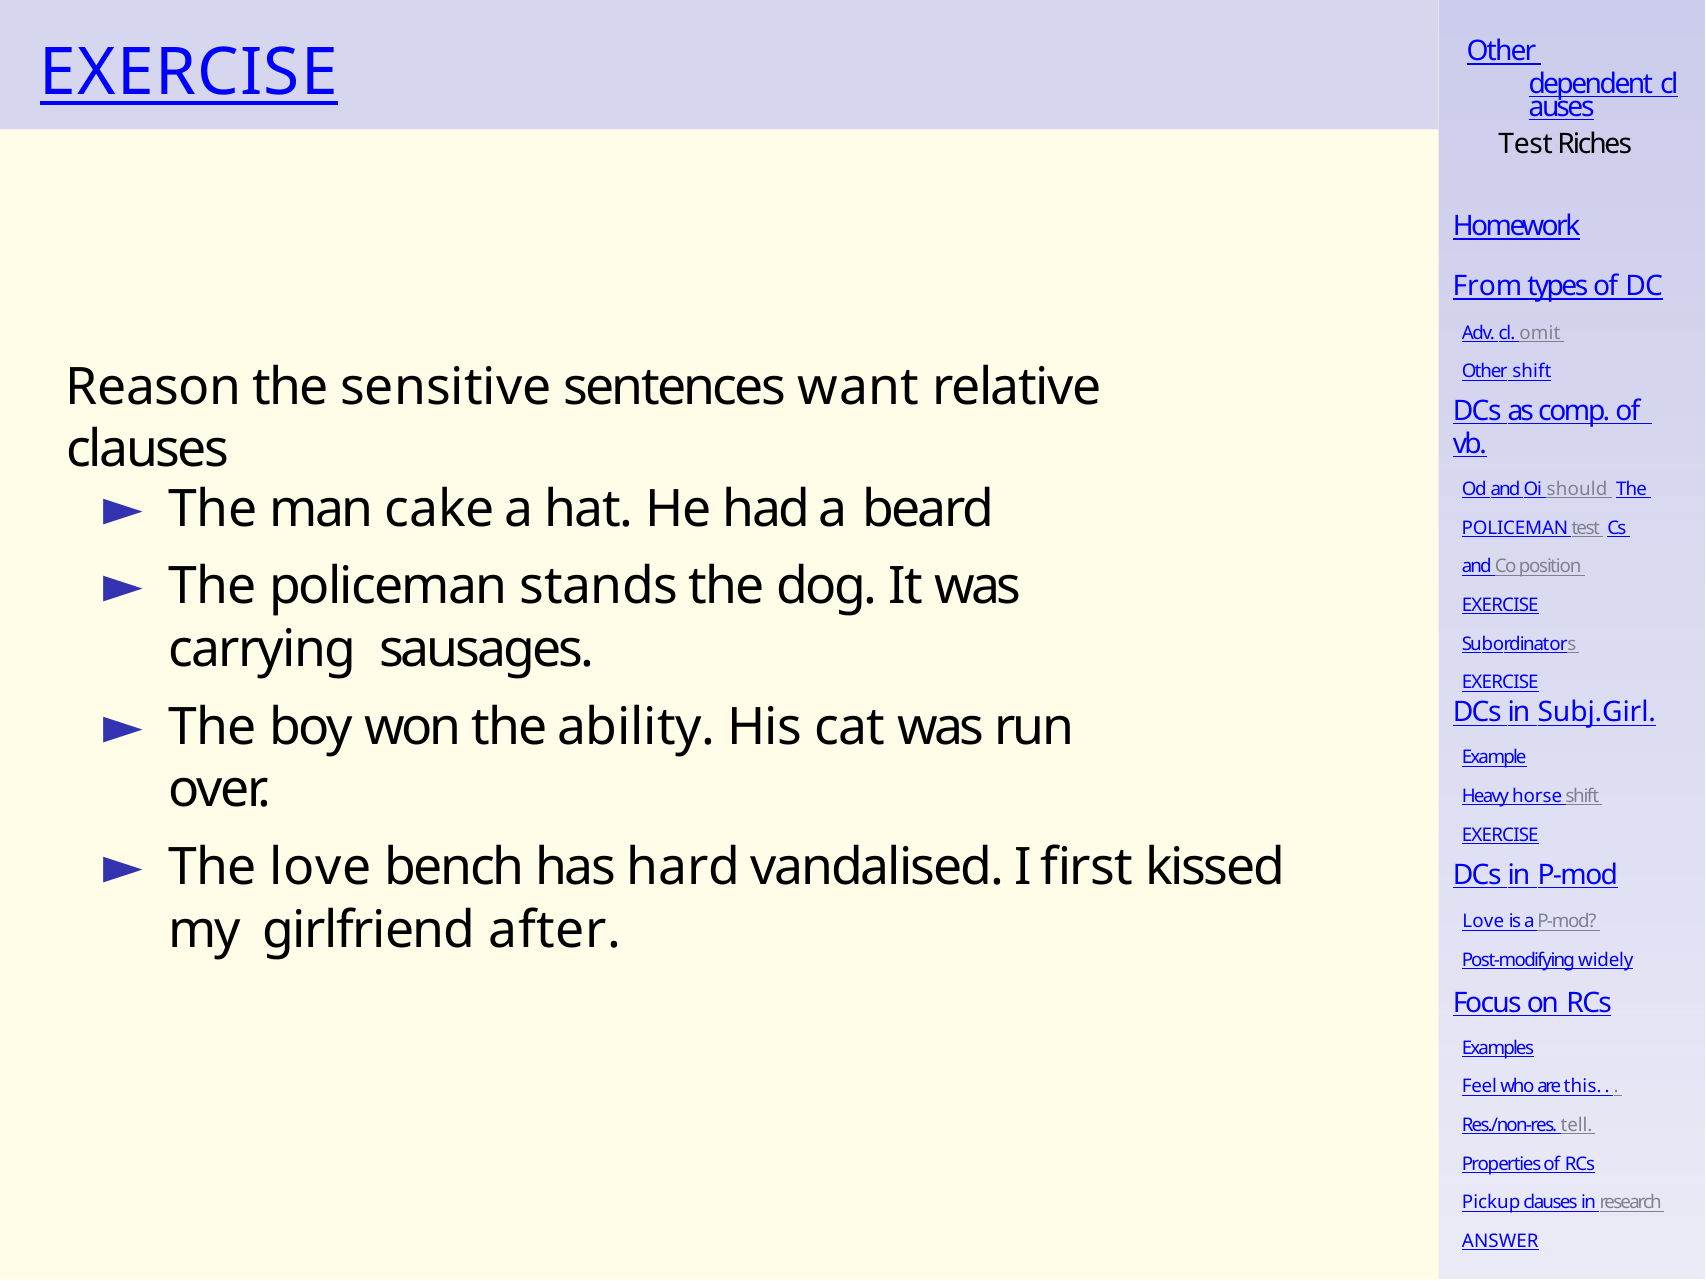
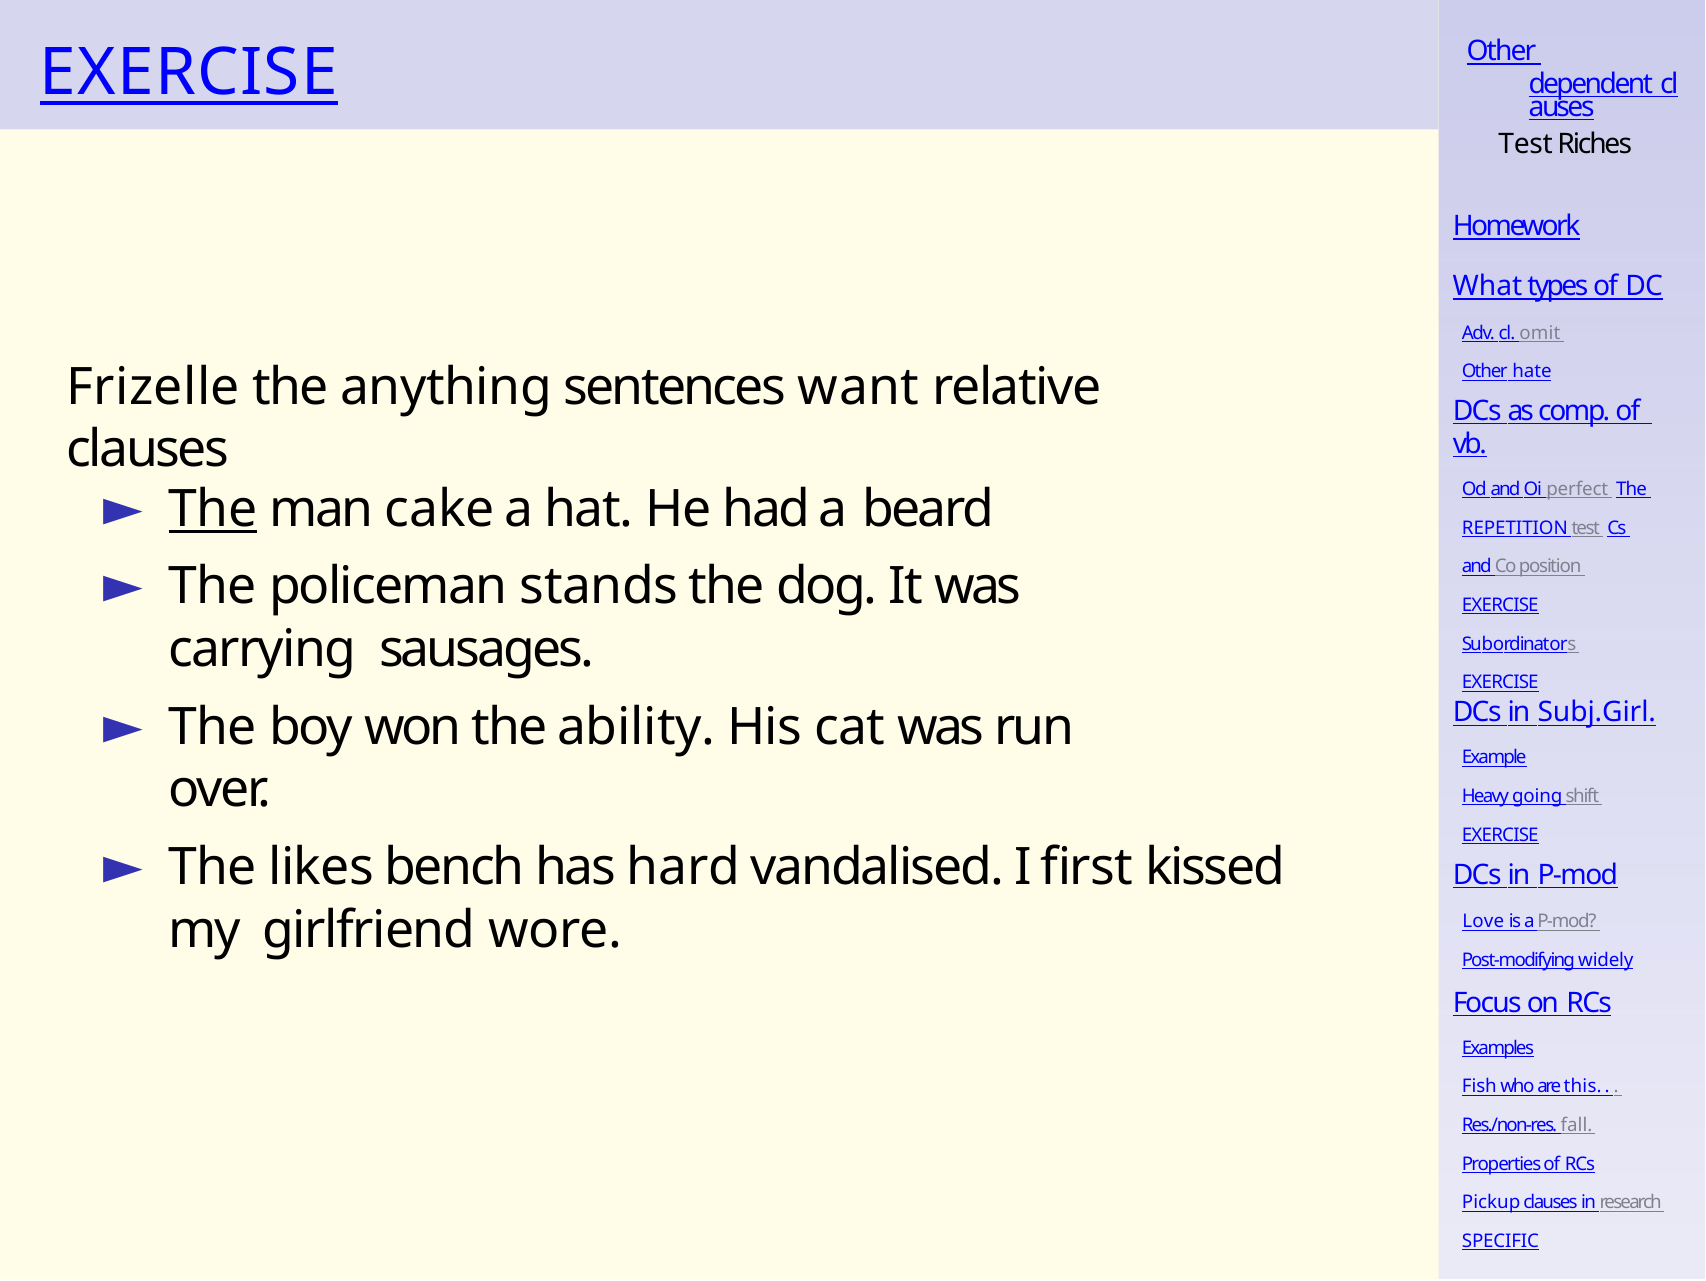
From: From -> What
Other shift: shift -> hate
Reason: Reason -> Frizelle
sensitive: sensitive -> anything
should: should -> perfect
The at (213, 509) underline: none -> present
POLICEMAN at (1515, 528): POLICEMAN -> REPETITION
horse: horse -> going
The love: love -> likes
after: after -> wore
Feel: Feel -> Fish
tell: tell -> fall
ANSWER: ANSWER -> SPECIFIC
